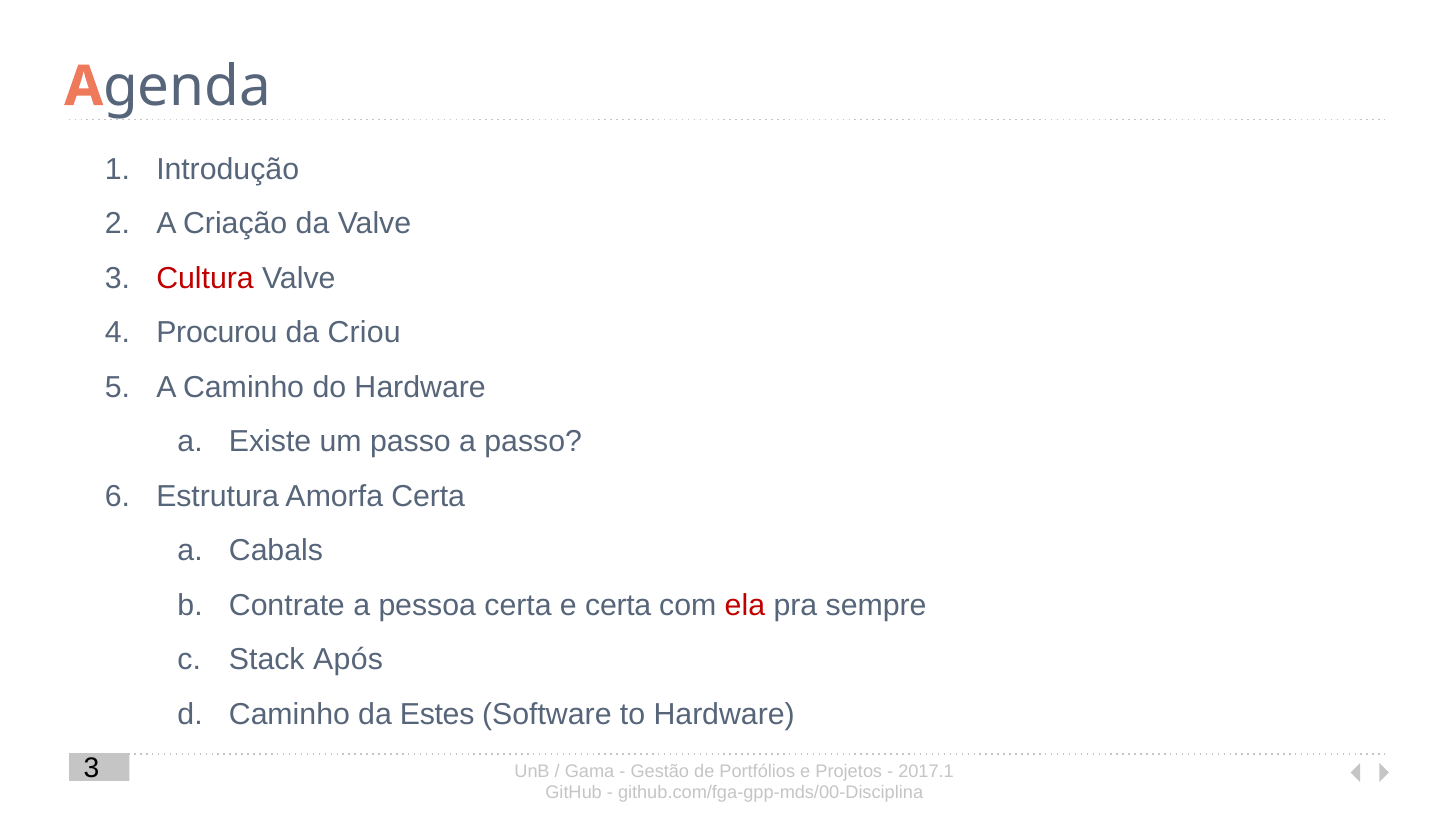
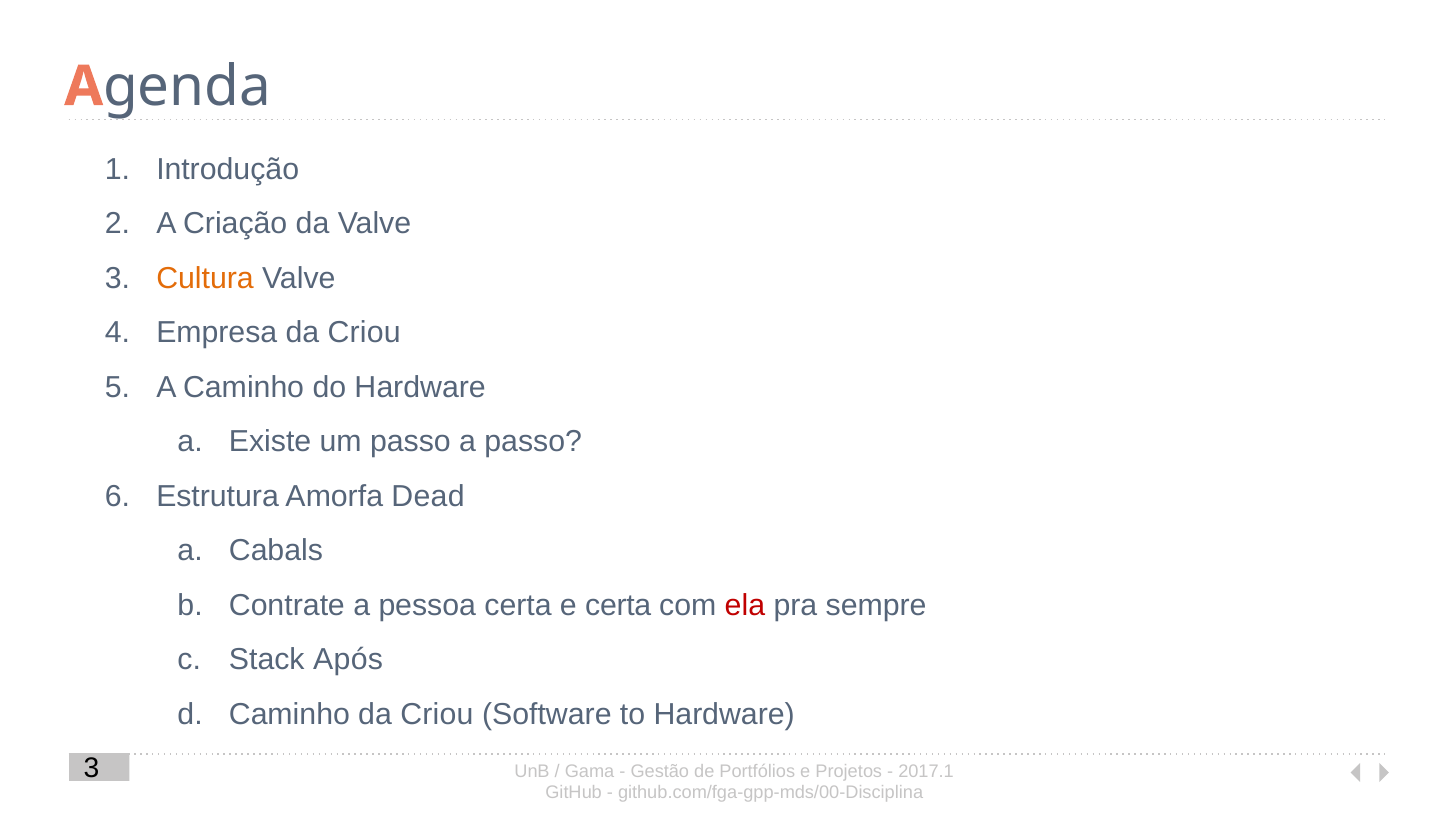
Cultura colour: red -> orange
Procurou: Procurou -> Empresa
Amorfa Certa: Certa -> Dead
Caminho da Estes: Estes -> Criou
